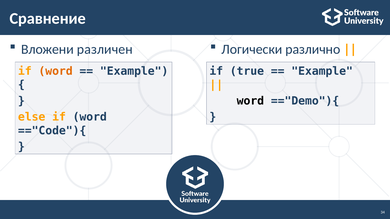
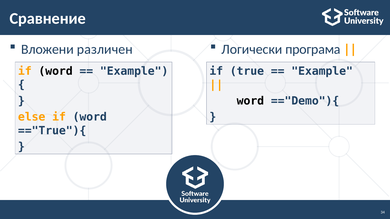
различно: различно -> програма
word at (56, 71) colour: orange -> black
=="Code"){: =="Code"){ -> =="True"){
